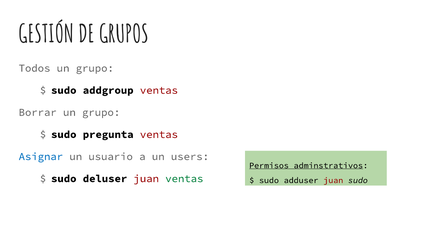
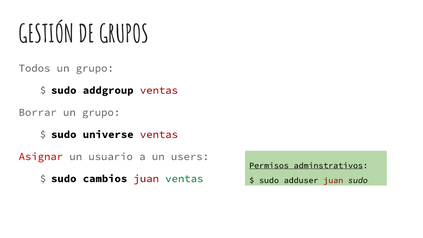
pregunta: pregunta -> universe
Asignar colour: blue -> red
deluser: deluser -> cambios
